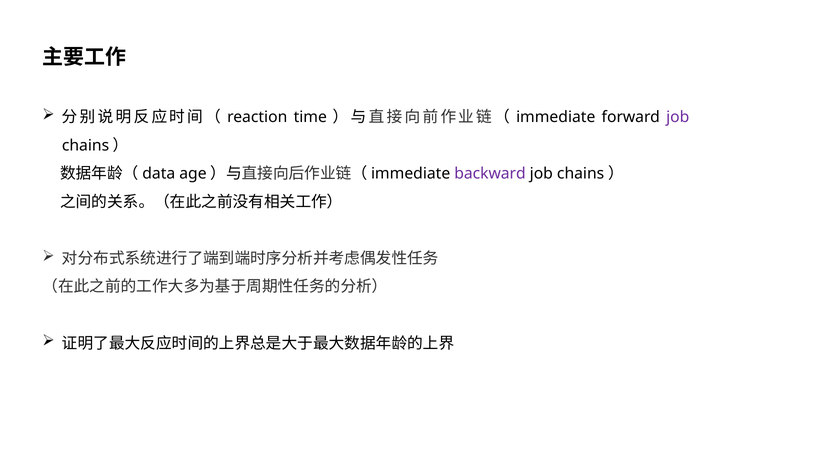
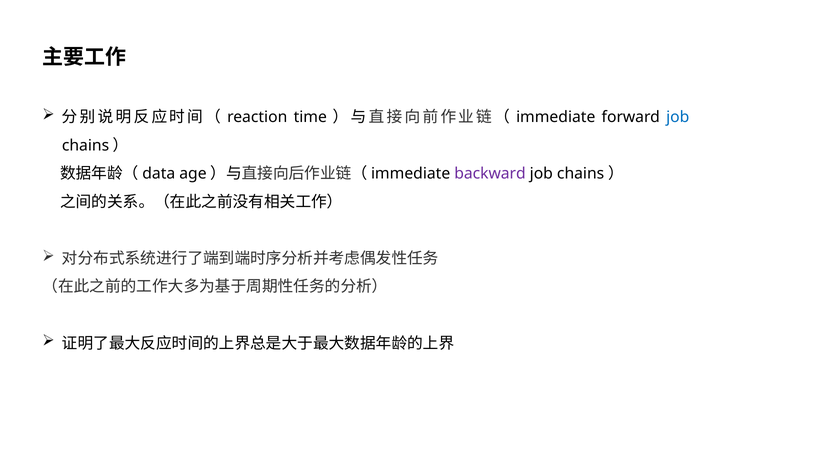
job at (678, 117) colour: purple -> blue
